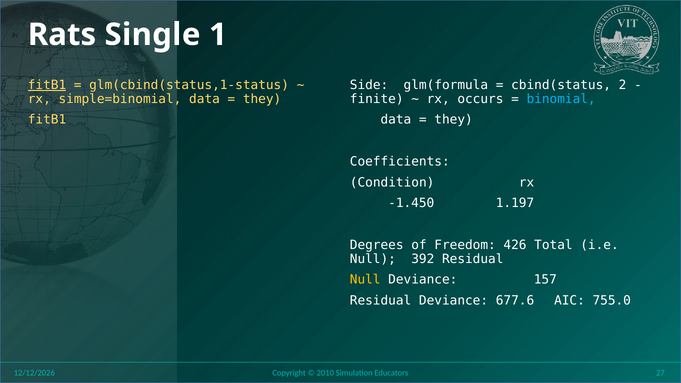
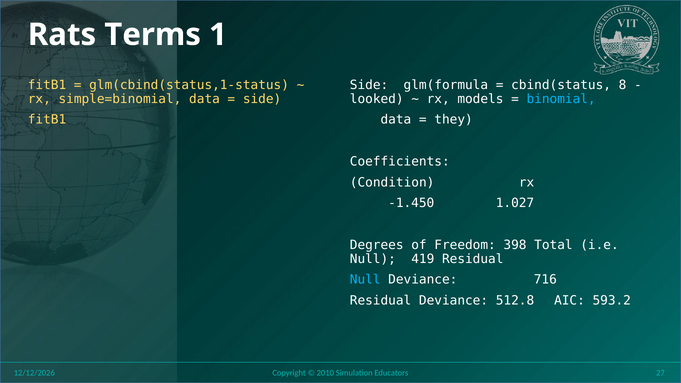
Single: Single -> Terms
fitB1 at (47, 85) underline: present -> none
2: 2 -> 8
they at (262, 99): they -> side
finite: finite -> looked
occurs: occurs -> models
1.197: 1.197 -> 1.027
426: 426 -> 398
392: 392 -> 419
Null at (365, 280) colour: yellow -> light blue
157: 157 -> 716
677.6: 677.6 -> 512.8
755.0: 755.0 -> 593.2
